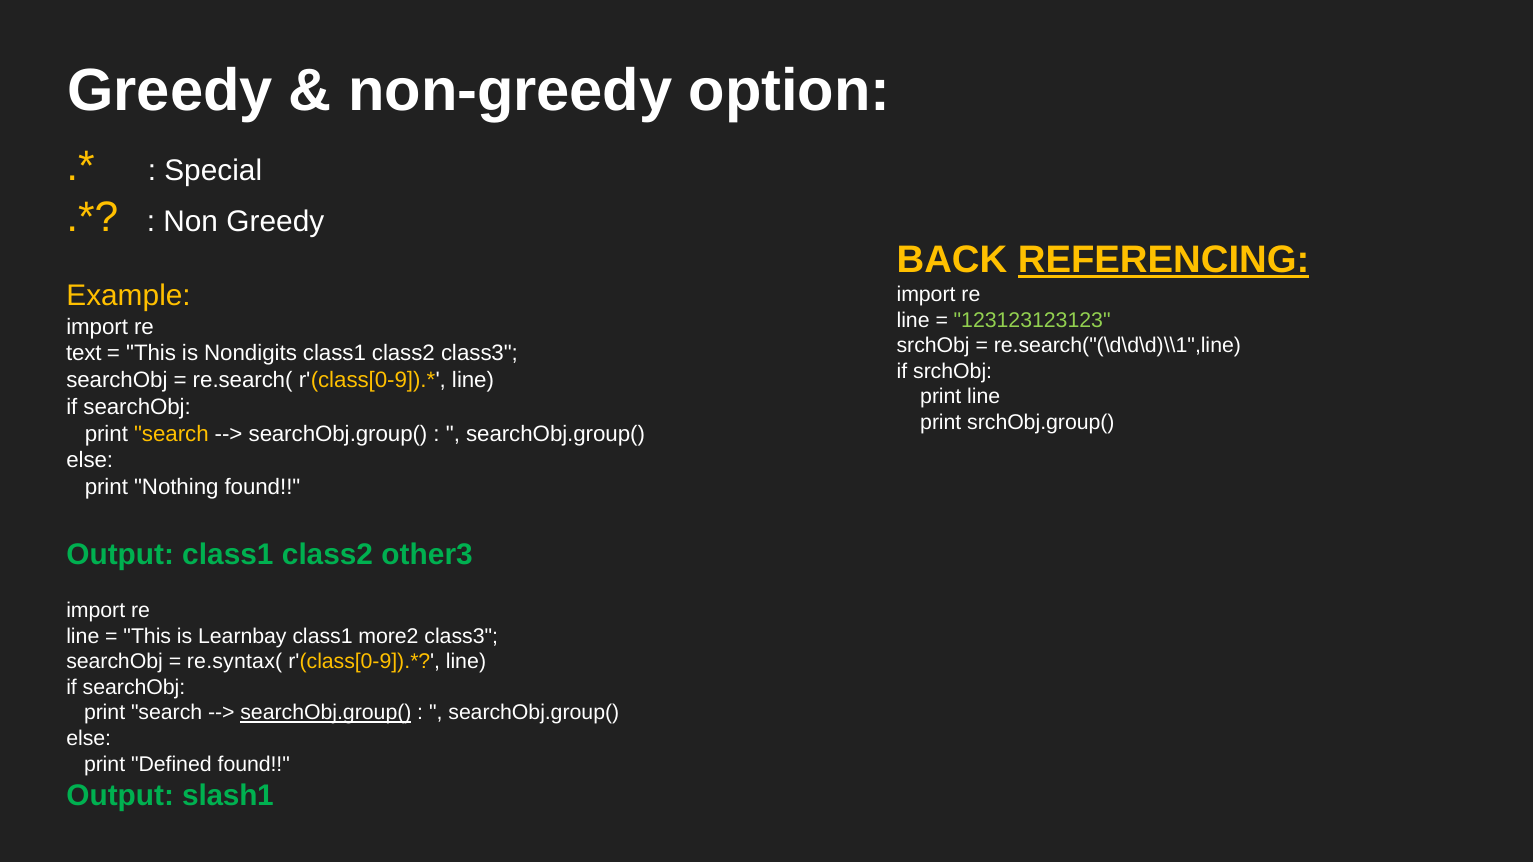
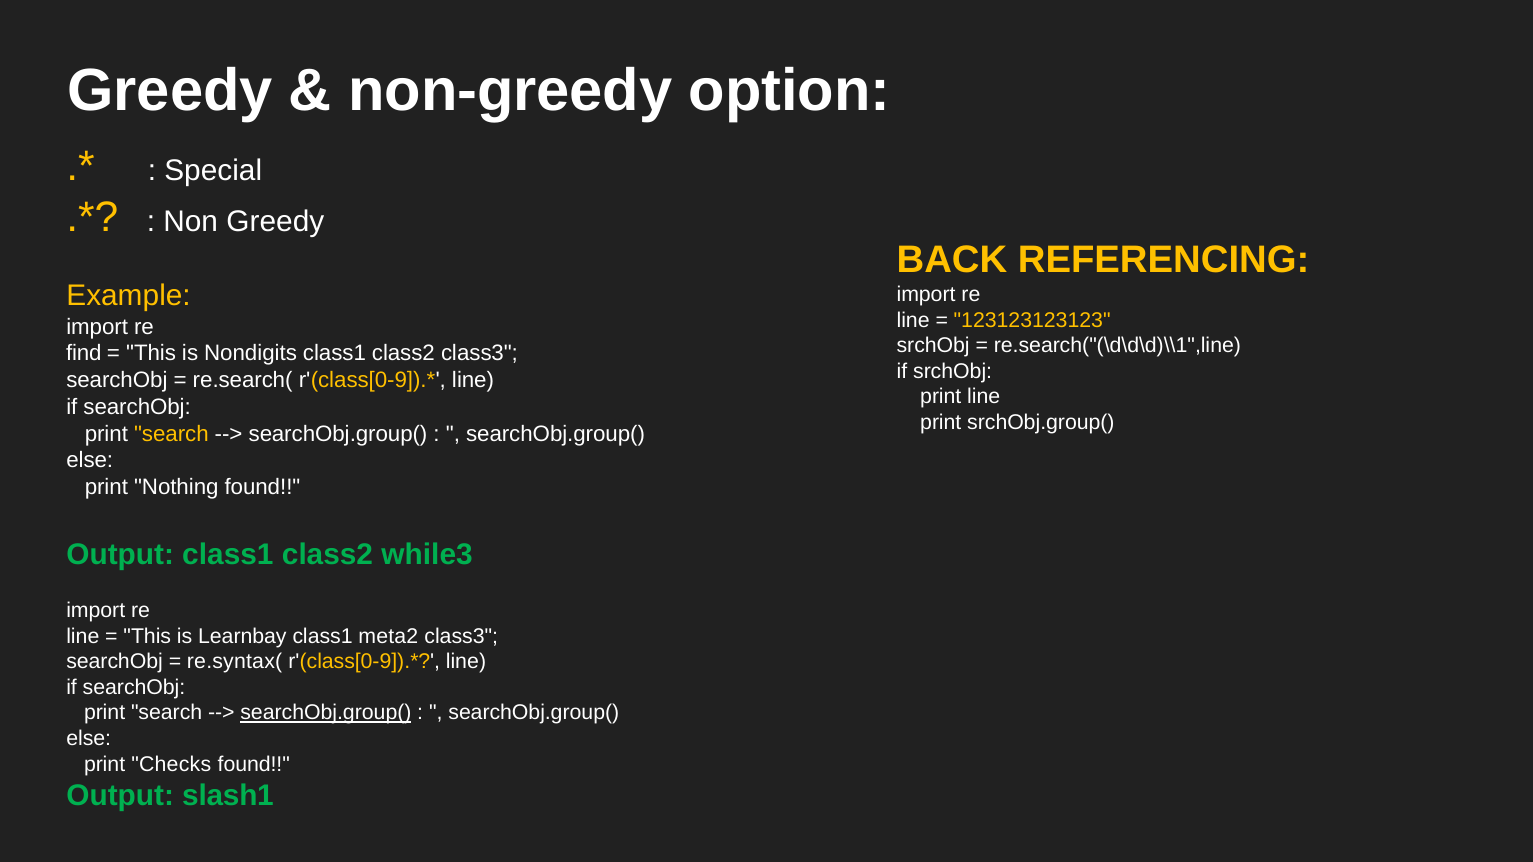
REFERENCING underline: present -> none
123123123123 colour: light green -> yellow
text: text -> find
other3: other3 -> while3
more2: more2 -> meta2
Defined: Defined -> Checks
